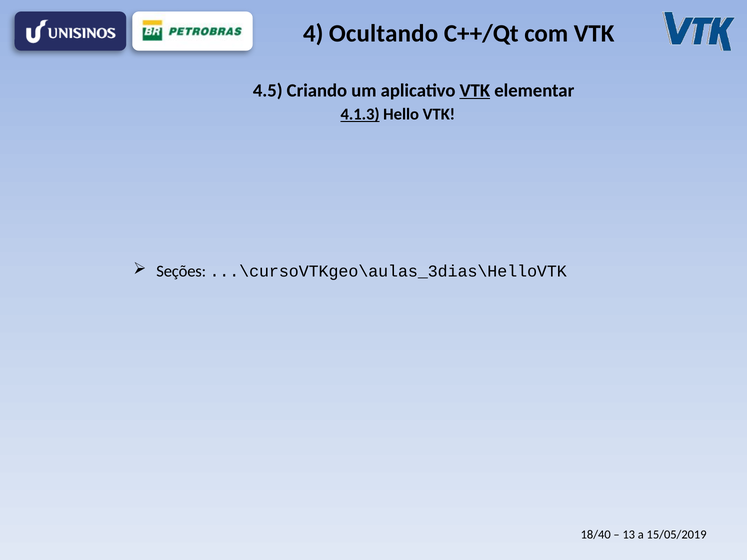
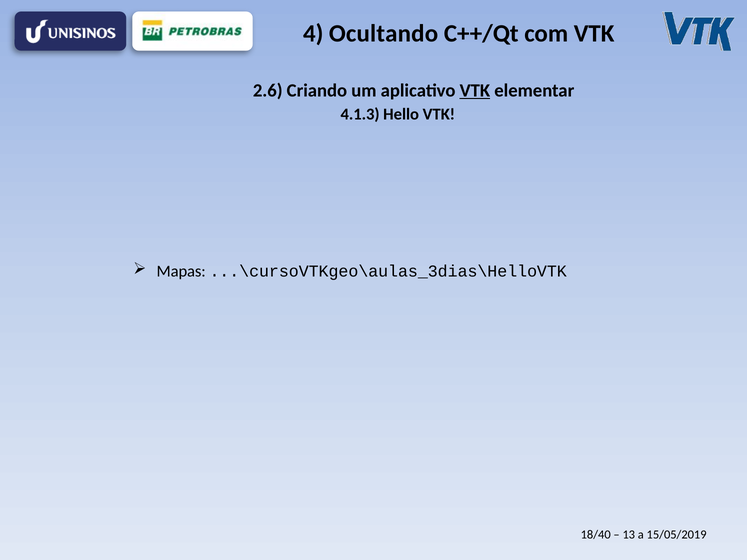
4.5: 4.5 -> 2.6
4.1.3 underline: present -> none
Seções: Seções -> Mapas
